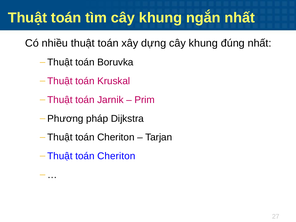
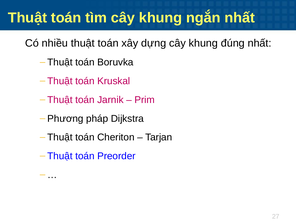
Cheriton at (116, 156): Cheriton -> Preorder
